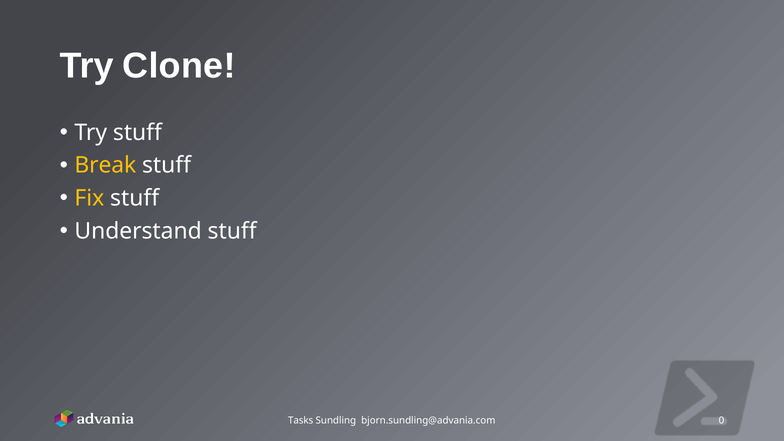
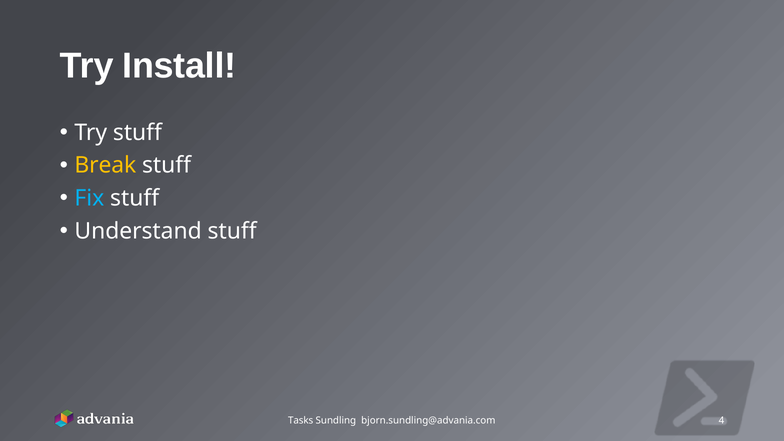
Clone: Clone -> Install
Fix colour: yellow -> light blue
0: 0 -> 4
